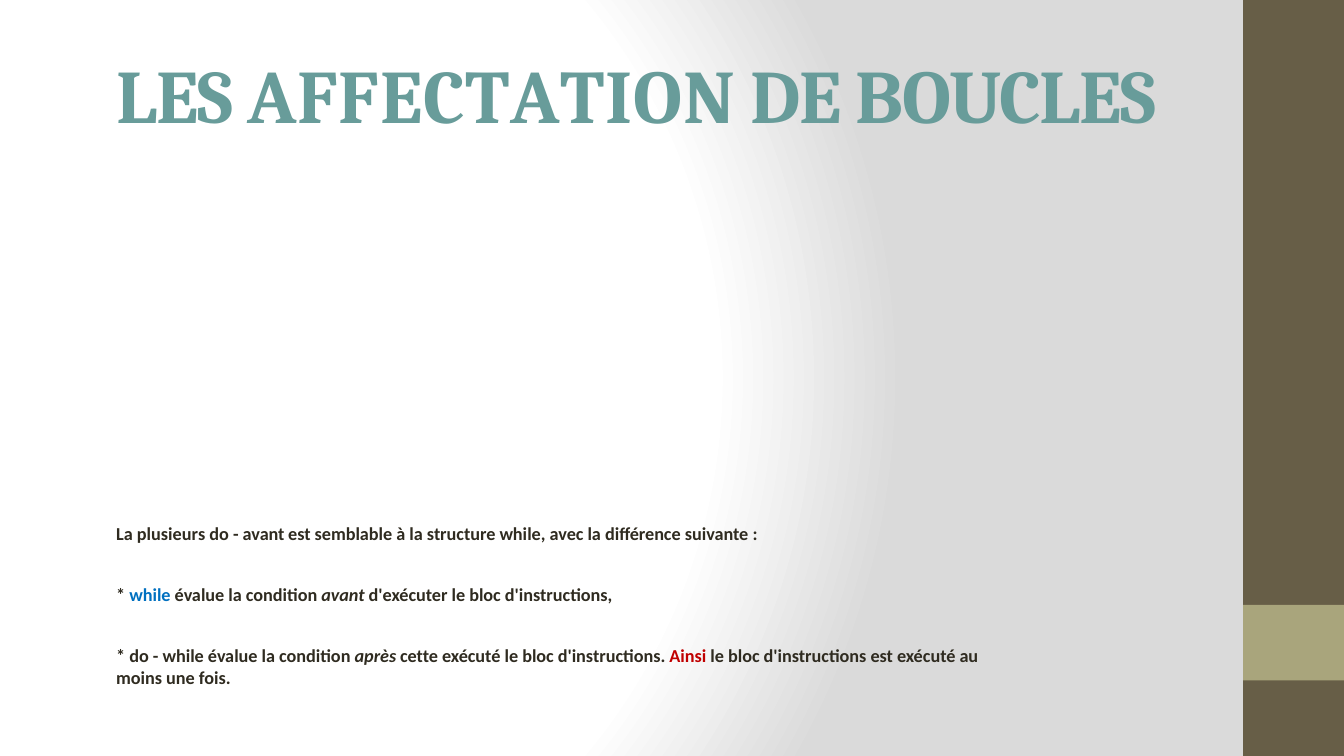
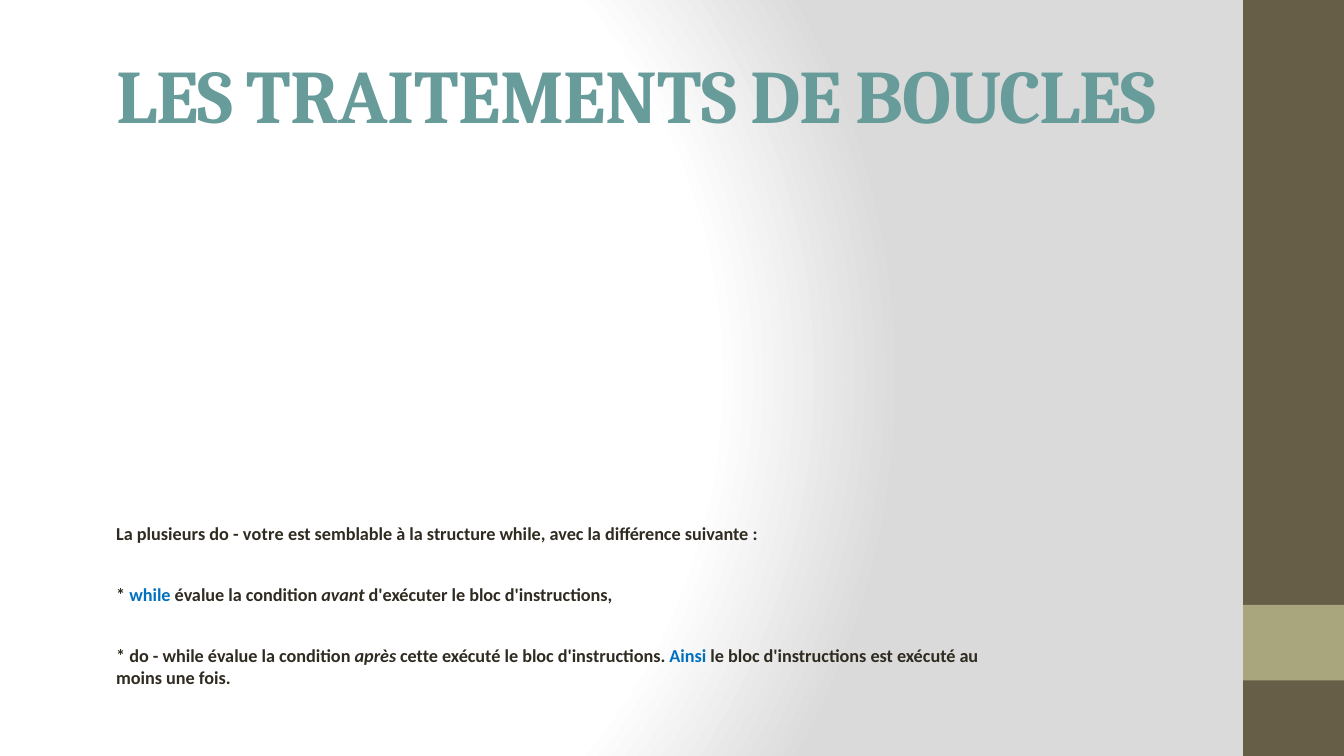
AFFECTATION: AFFECTATION -> TRAITEMENTS
avant at (264, 534): avant -> votre
Ainsi colour: red -> blue
